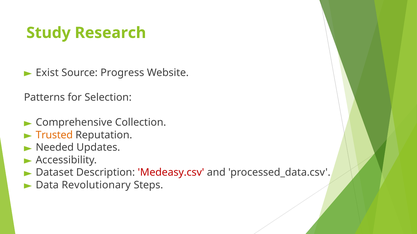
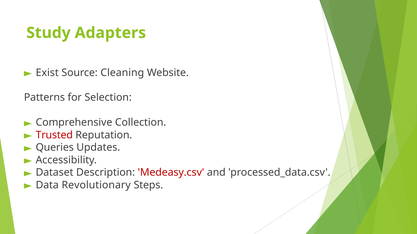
Research: Research -> Adapters
Progress: Progress -> Cleaning
Trusted colour: orange -> red
Needed: Needed -> Queries
